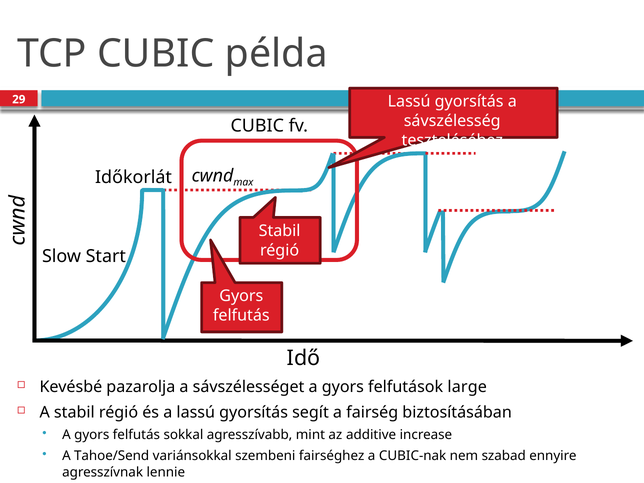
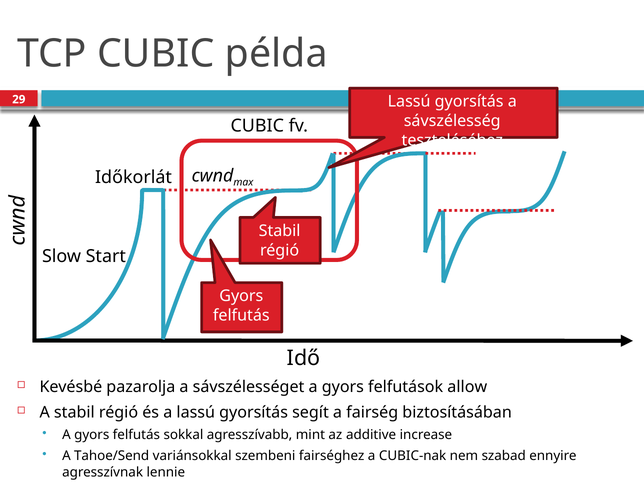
large: large -> allow
